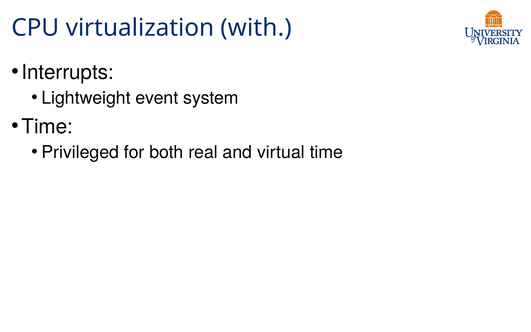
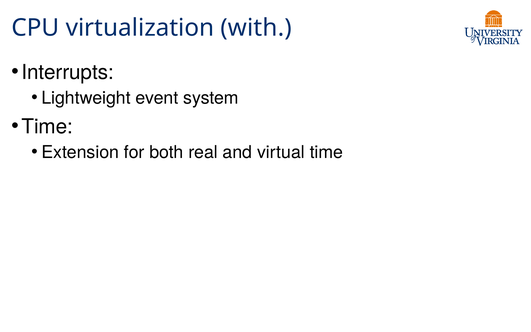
Privileged: Privileged -> Extension
